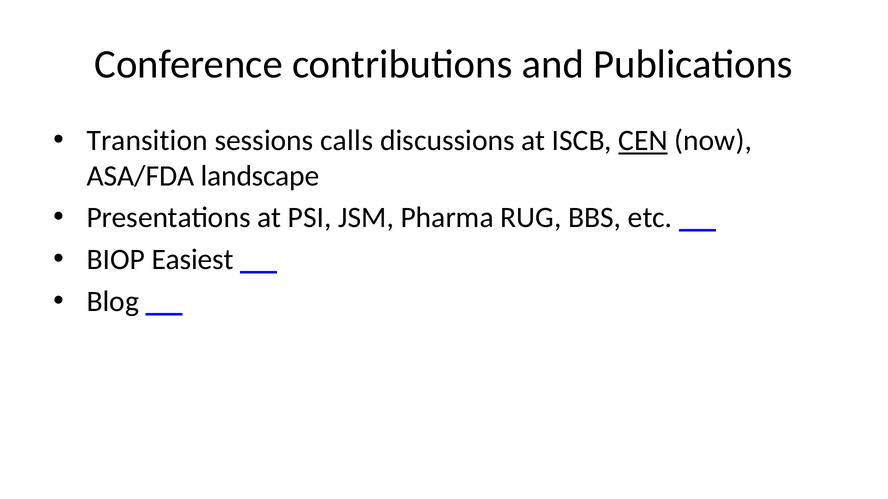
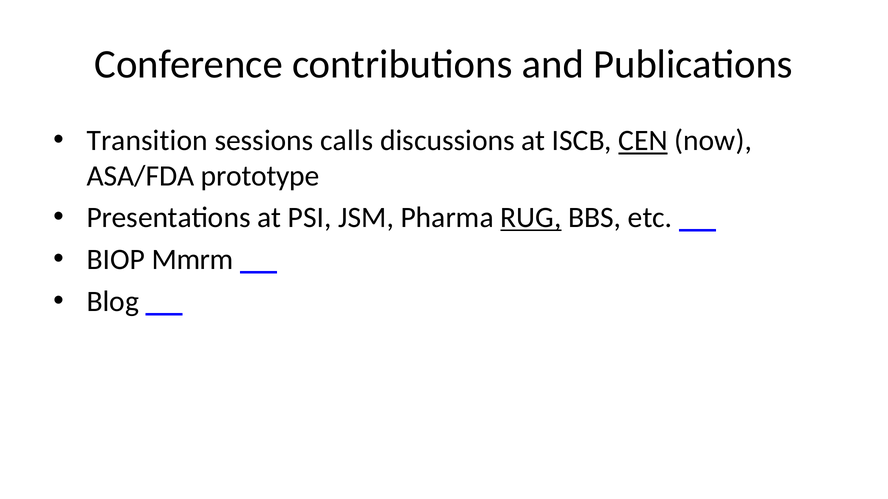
landscape: landscape -> prototype
RUG underline: none -> present
Easiest: Easiest -> Mmrm
